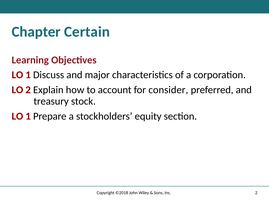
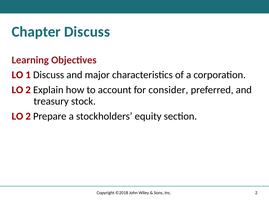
Chapter Certain: Certain -> Discuss
1 at (28, 116): 1 -> 2
